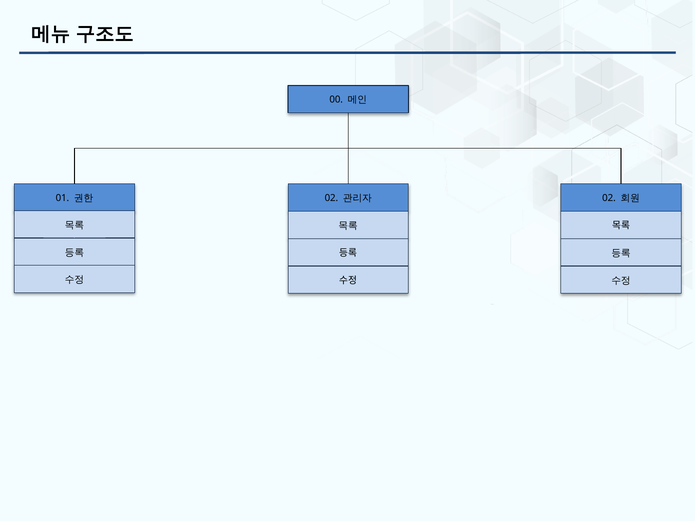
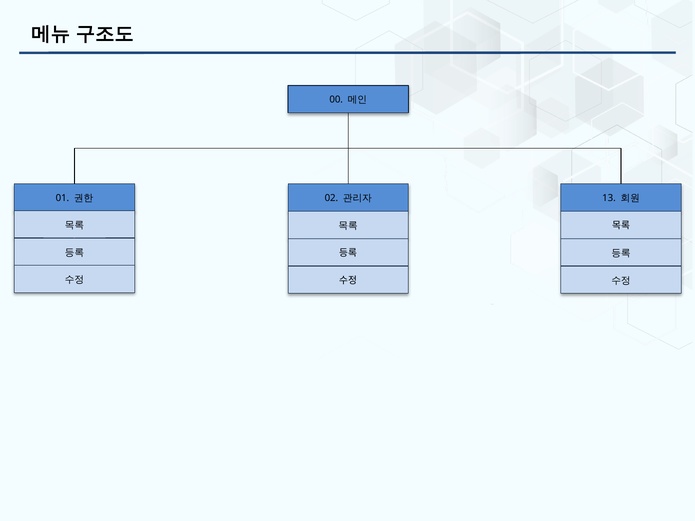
02 at (609, 198): 02 -> 13
